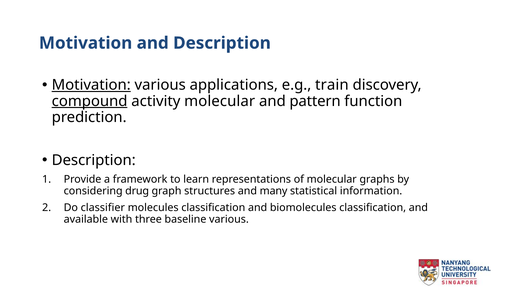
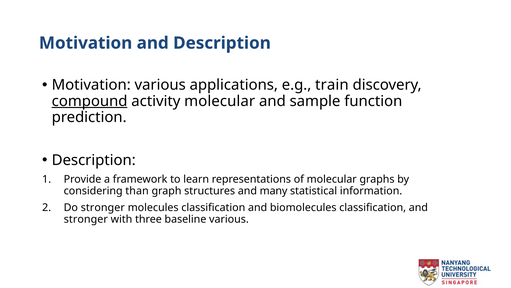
Motivation at (91, 85) underline: present -> none
pattern: pattern -> sample
drug: drug -> than
Do classifier: classifier -> stronger
available at (86, 219): available -> stronger
